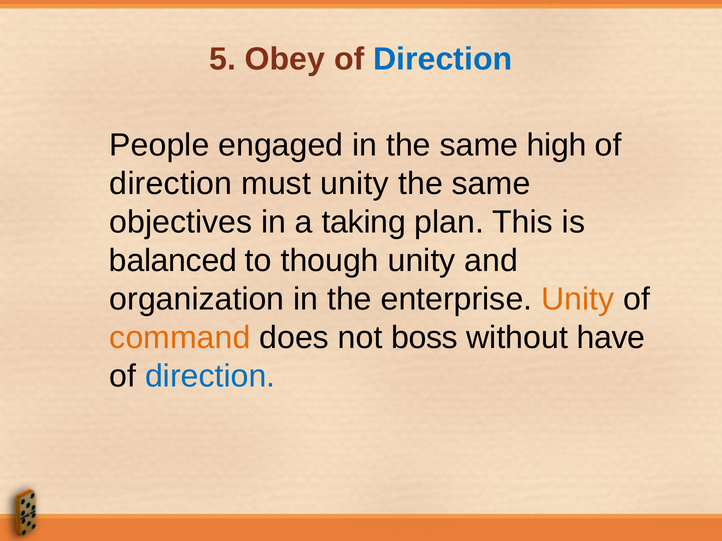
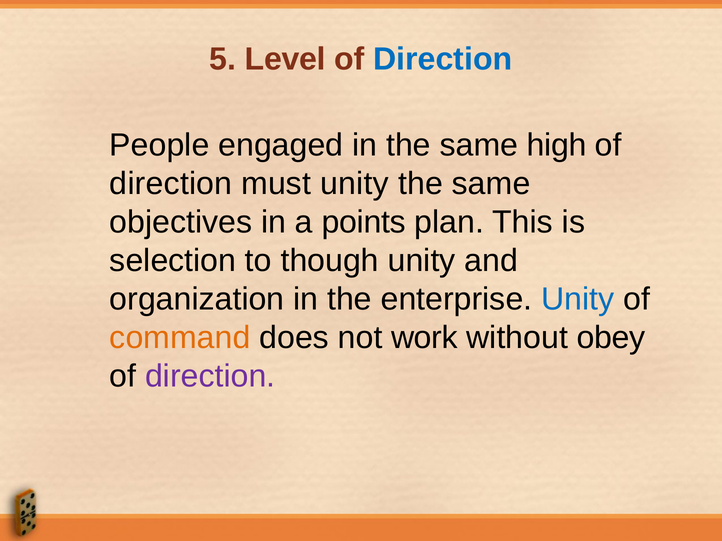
Obey: Obey -> Level
taking: taking -> points
balanced: balanced -> selection
Unity at (578, 299) colour: orange -> blue
boss: boss -> work
have: have -> obey
direction at (210, 377) colour: blue -> purple
